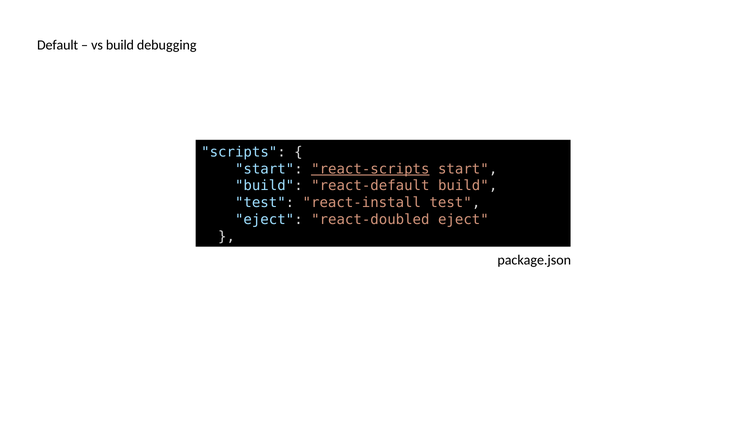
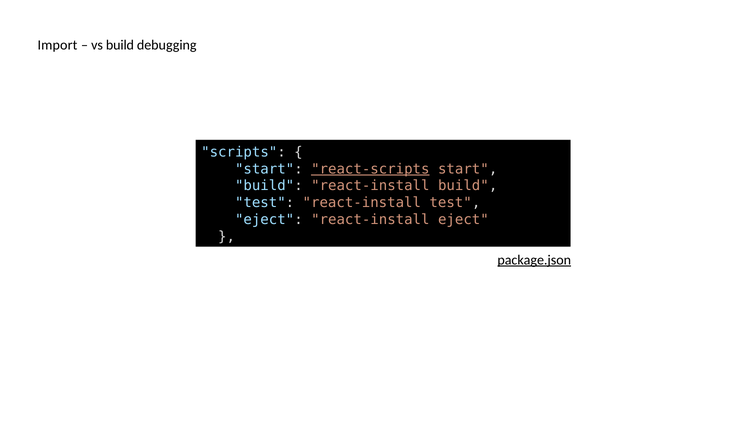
Default: Default -> Import
build react-default: react-default -> react-install
eject react-doubled: react-doubled -> react-install
package.json underline: none -> present
